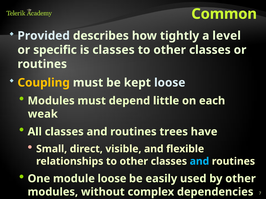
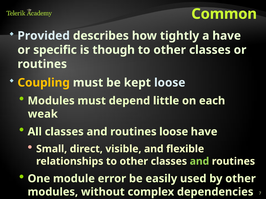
a level: level -> have
is classes: classes -> though
routines trees: trees -> loose
and at (199, 162) colour: light blue -> light green
module loose: loose -> error
